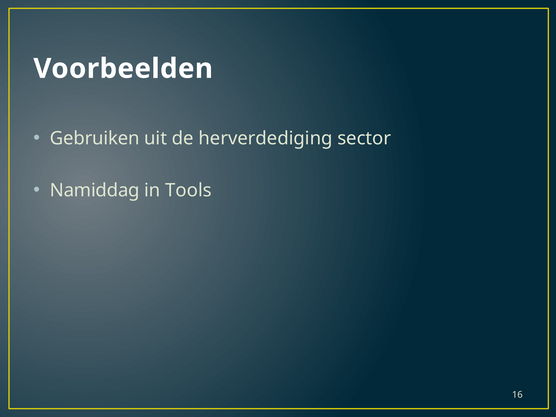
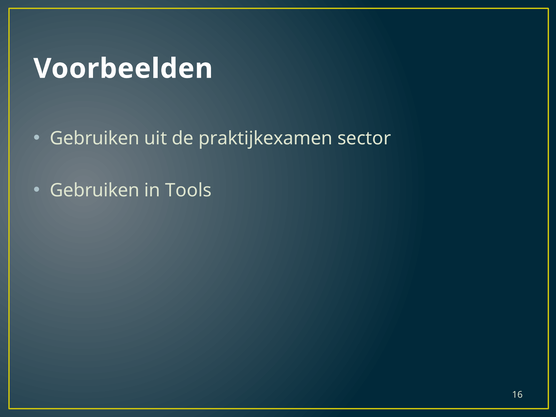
herverdediging: herverdediging -> praktijkexamen
Namiddag at (95, 190): Namiddag -> Gebruiken
